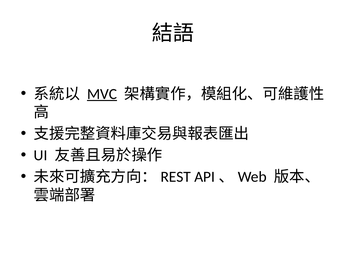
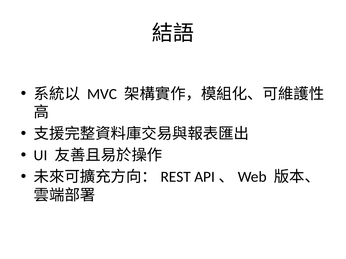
MVC underline: present -> none
